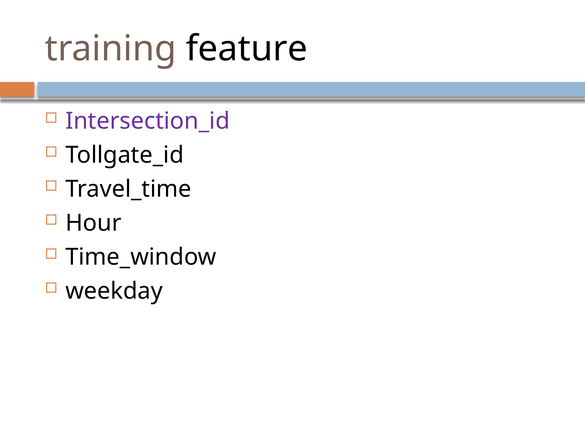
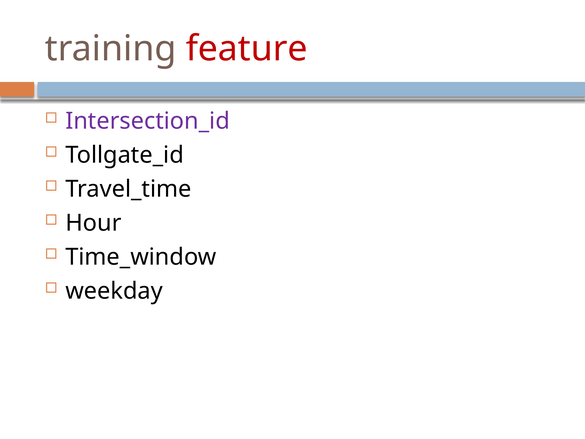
feature colour: black -> red
